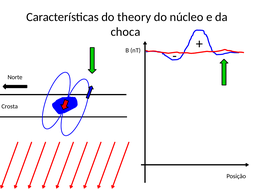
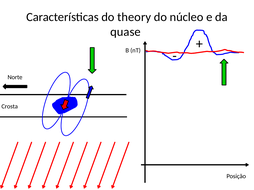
choca: choca -> quase
